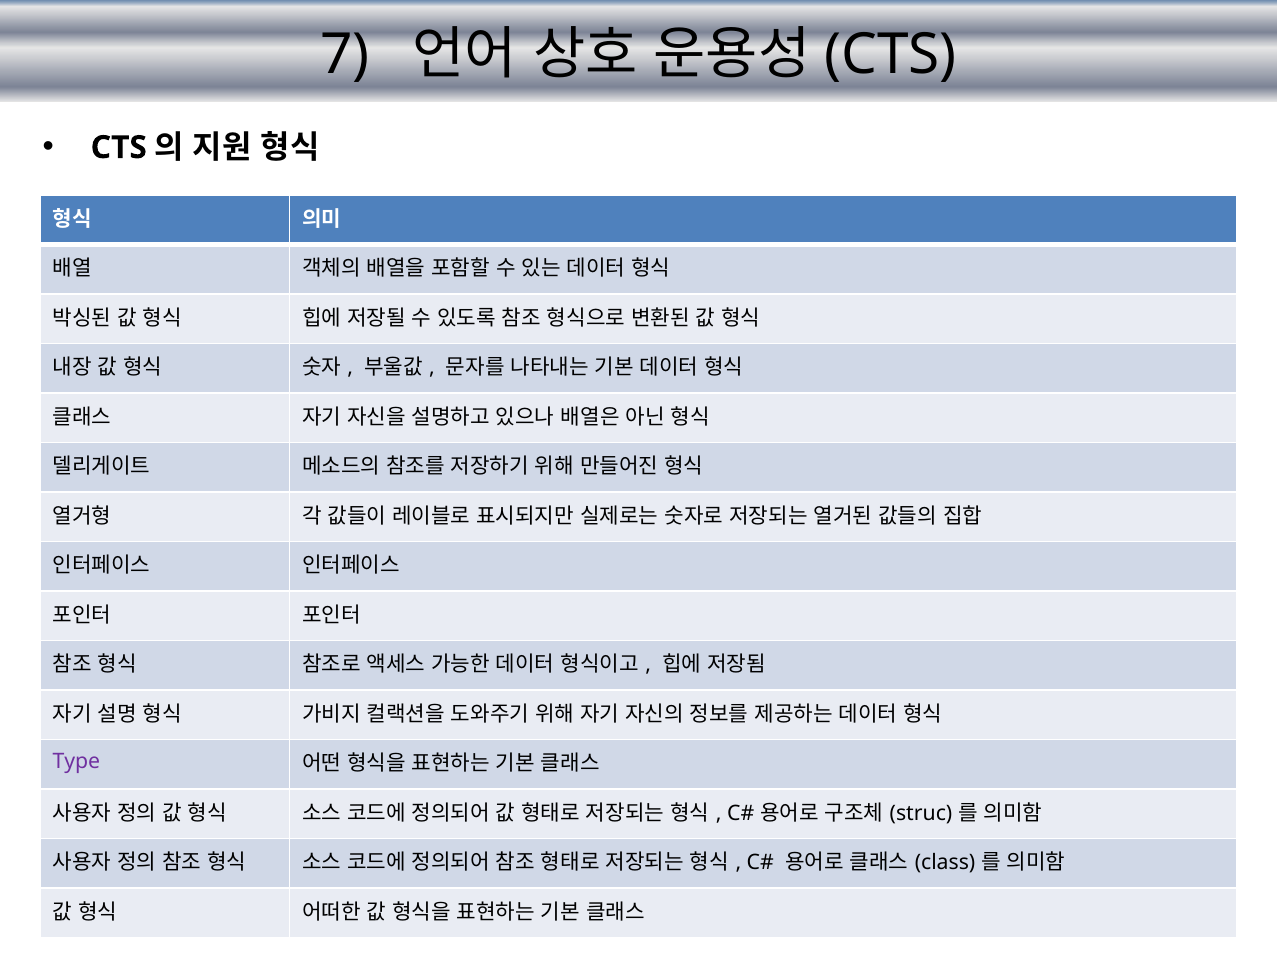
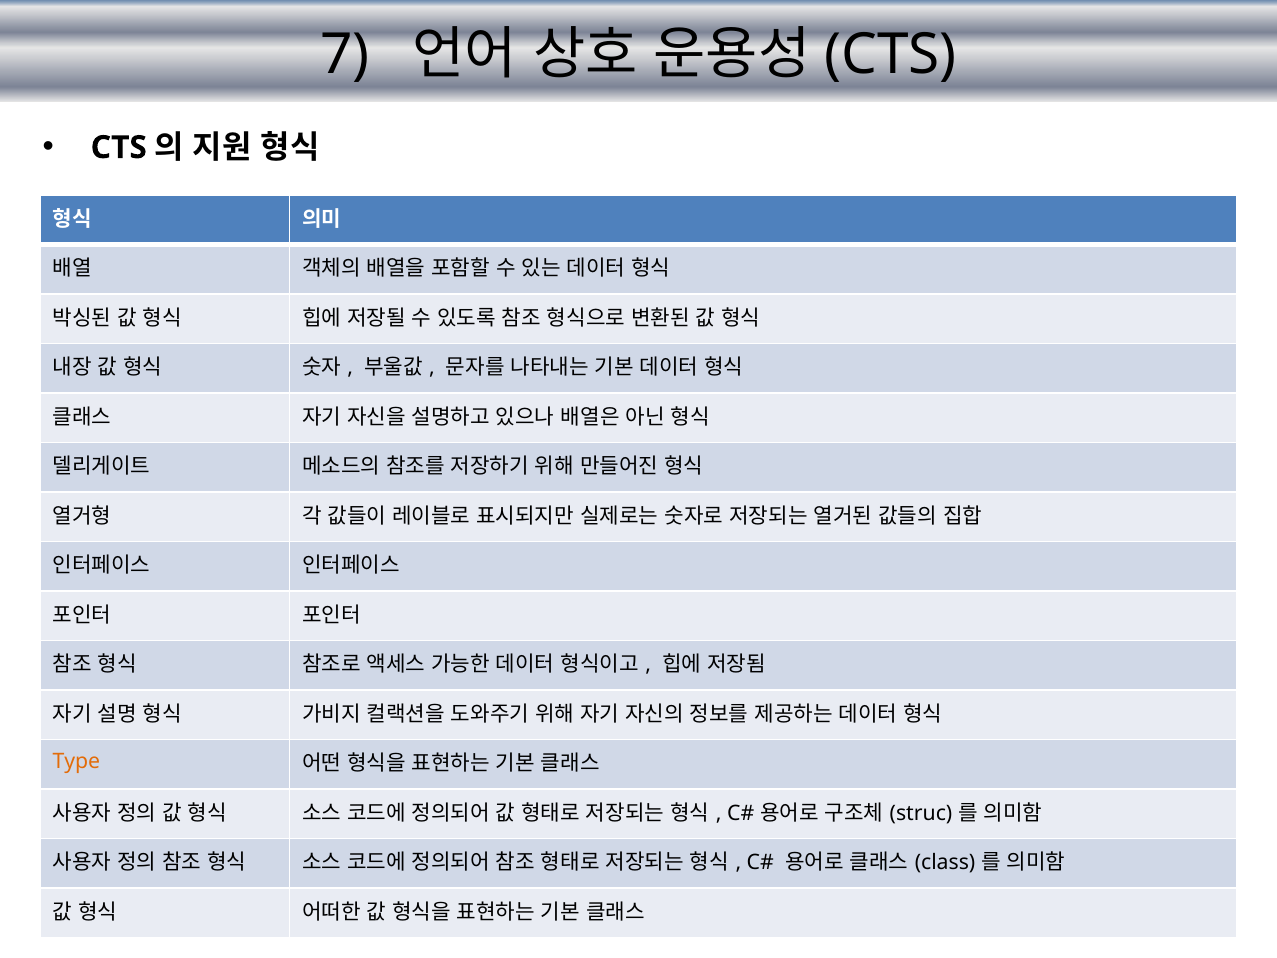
Type colour: purple -> orange
